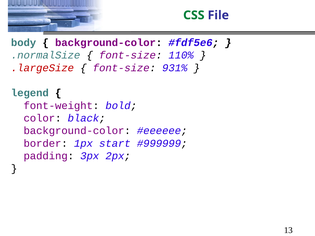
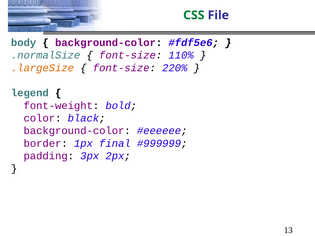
.largeSize colour: red -> orange
931%: 931% -> 220%
start: start -> final
